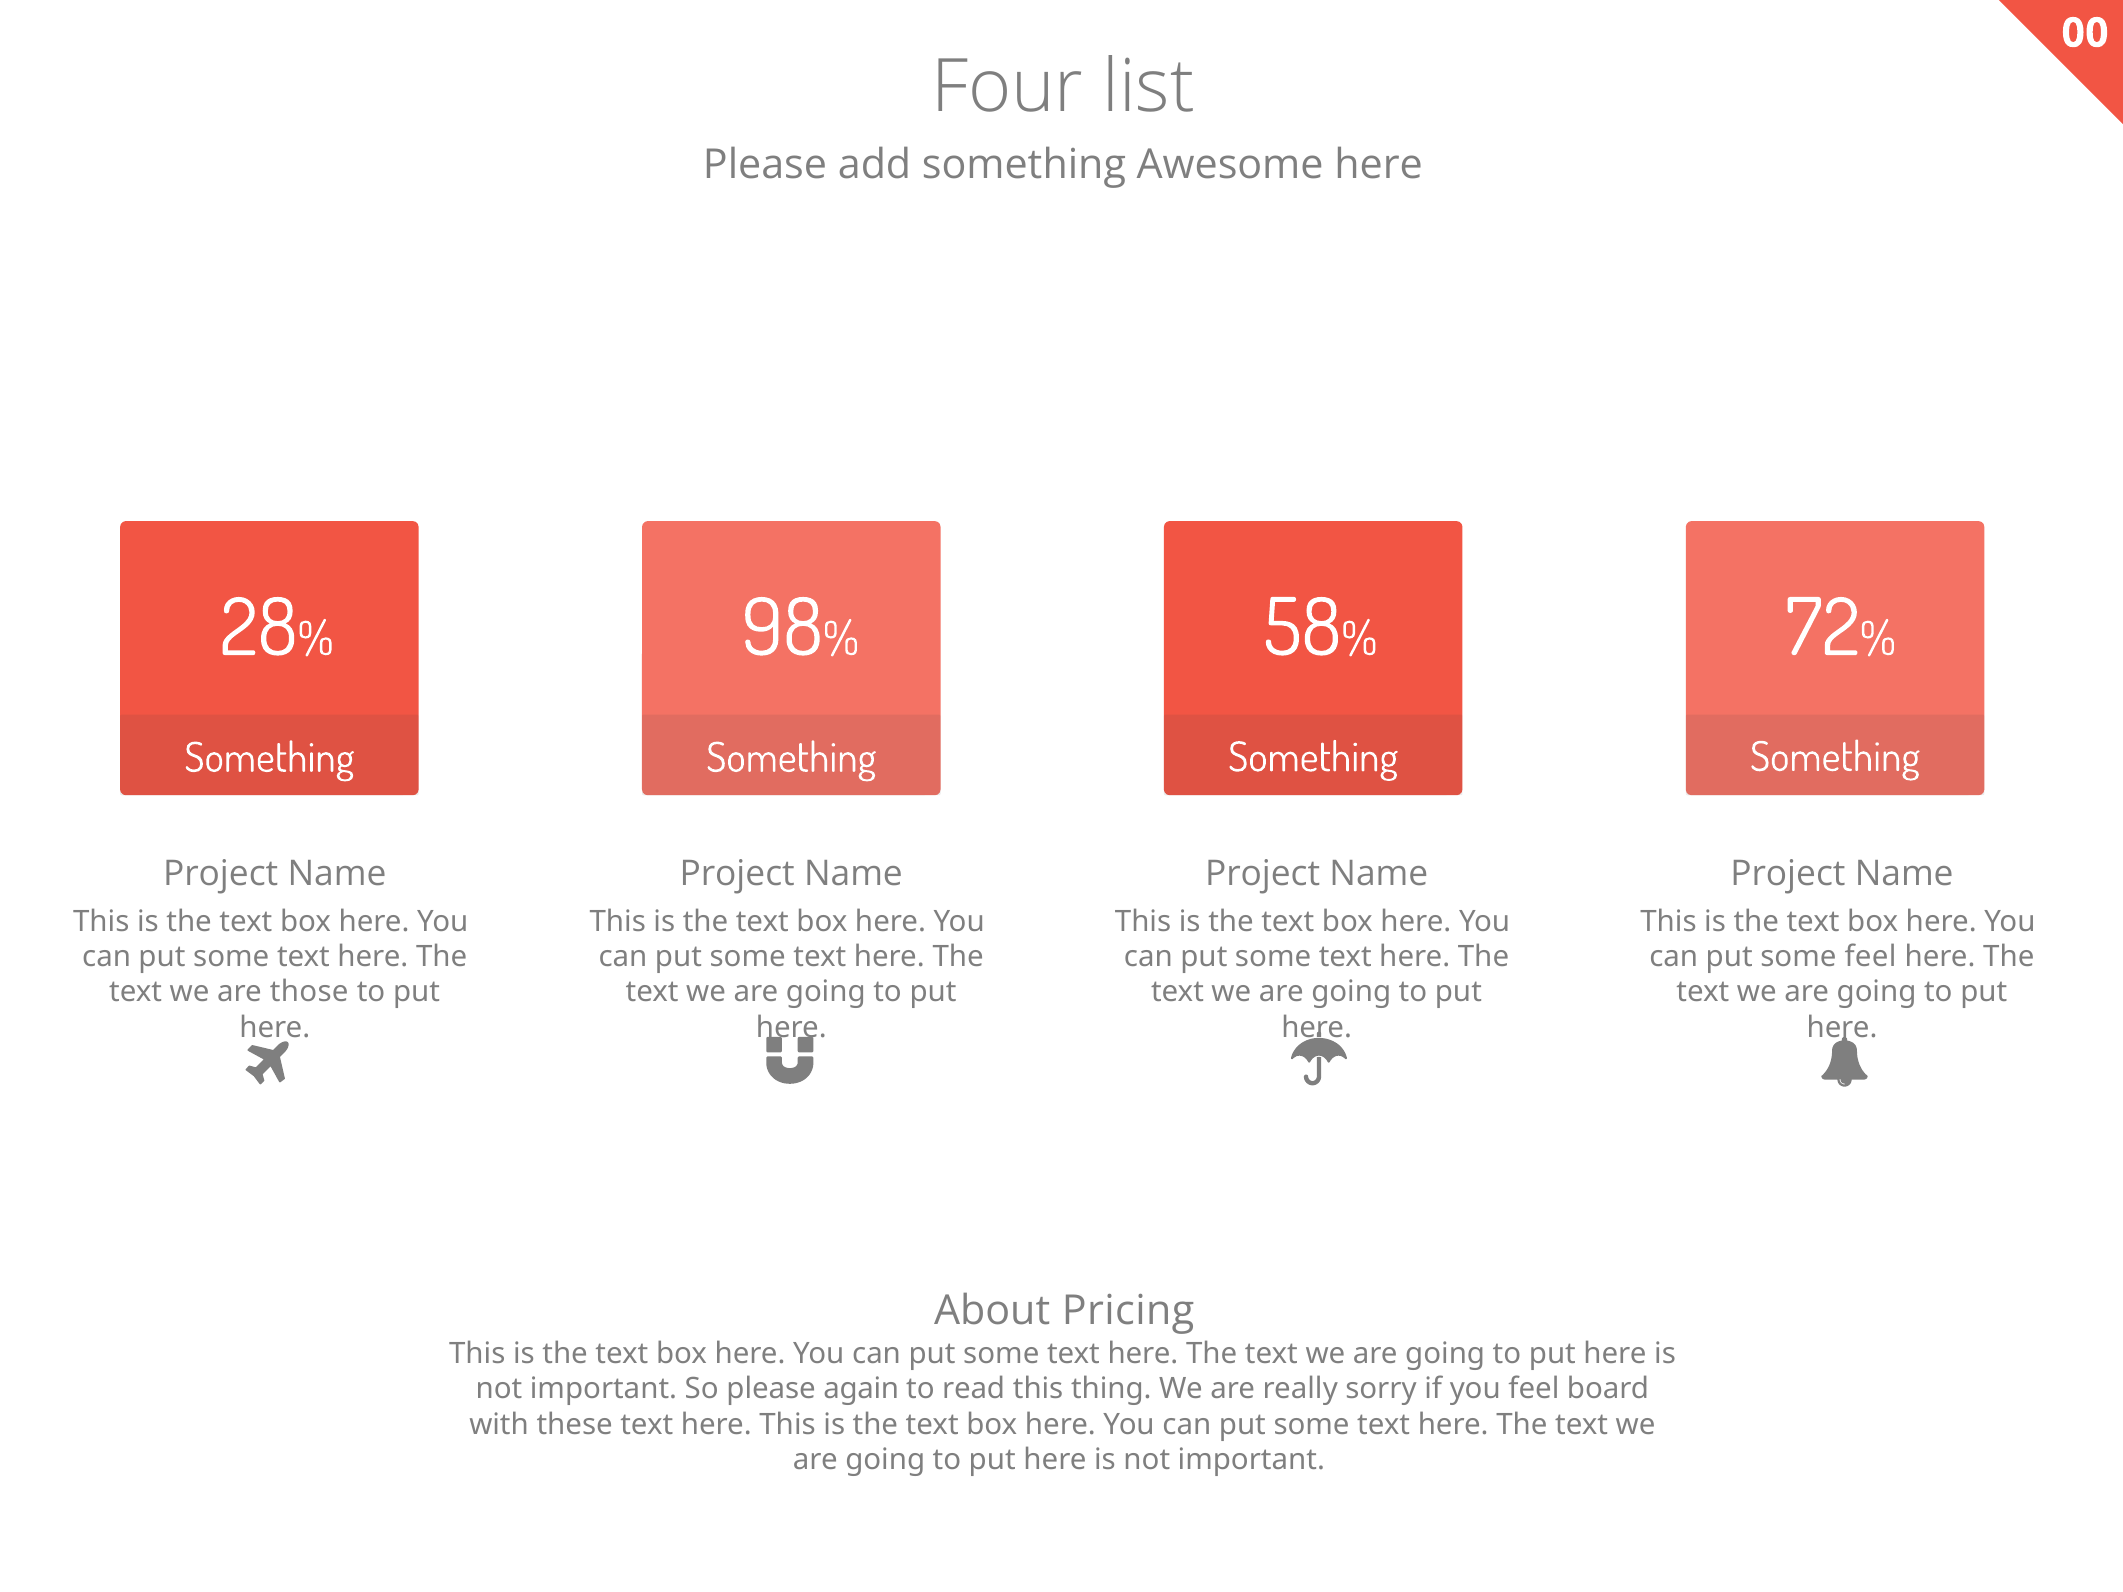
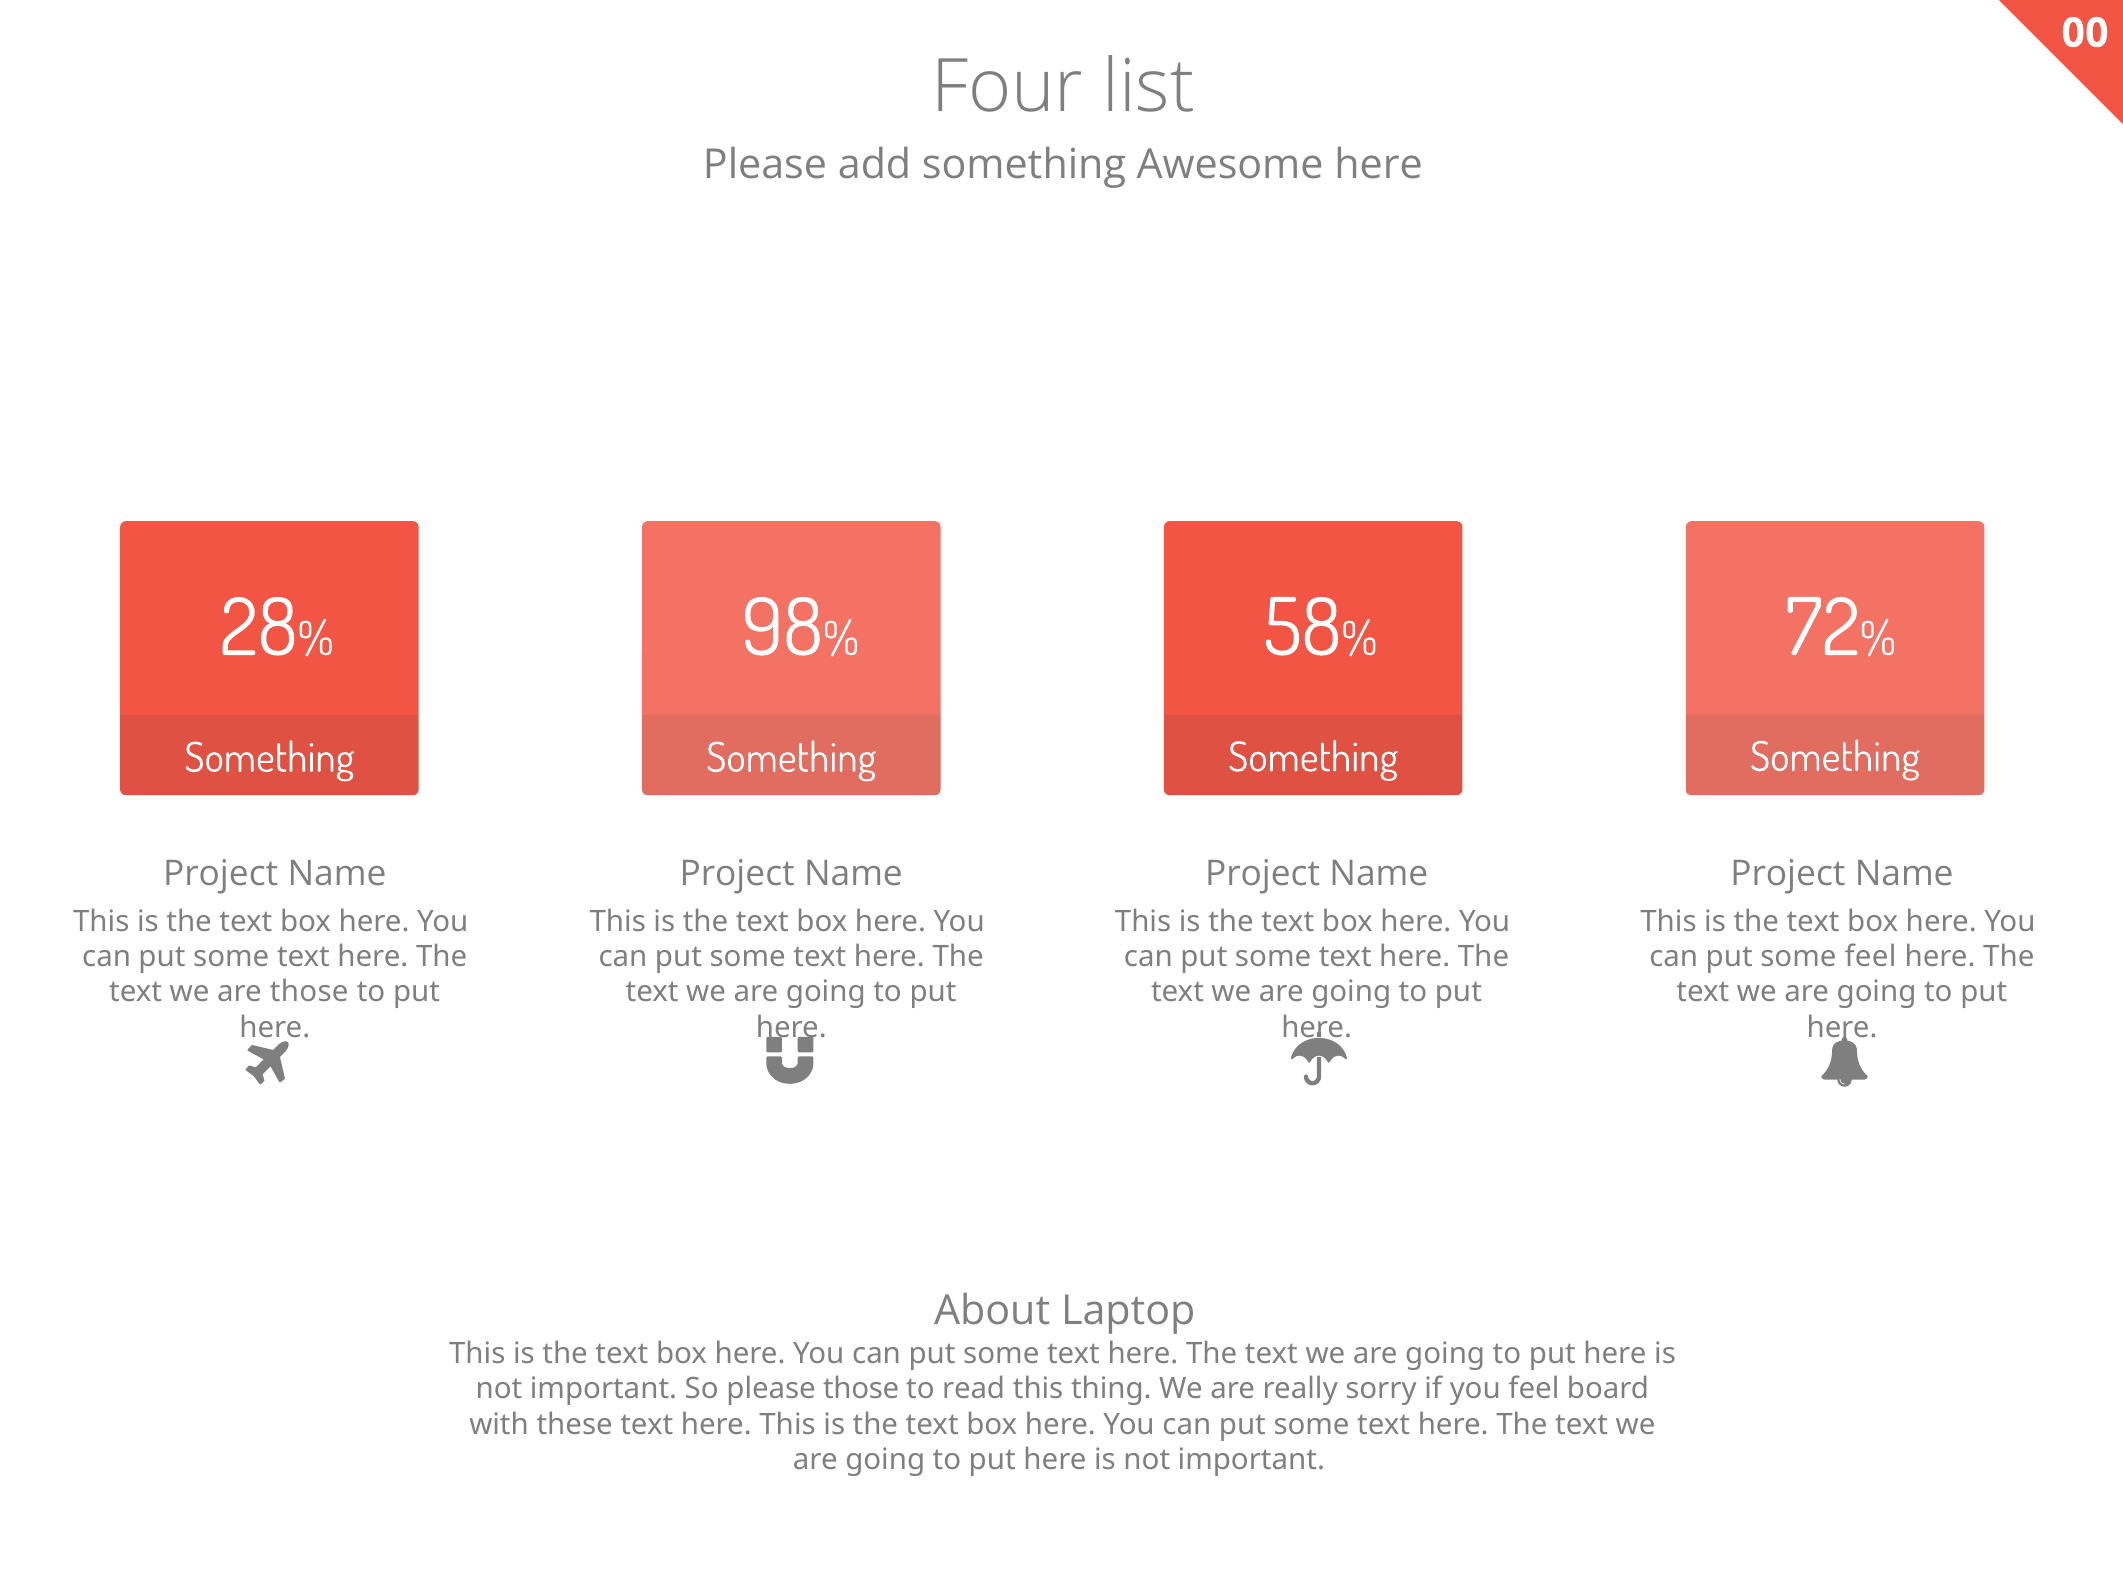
Pricing: Pricing -> Laptop
please again: again -> those
